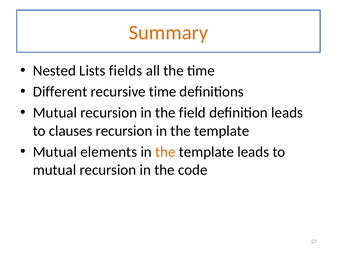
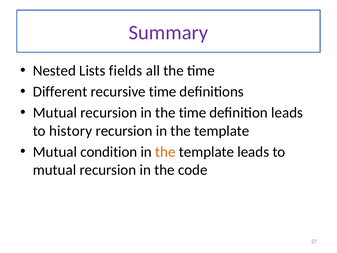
Summary colour: orange -> purple
in the field: field -> time
clauses: clauses -> history
elements: elements -> condition
